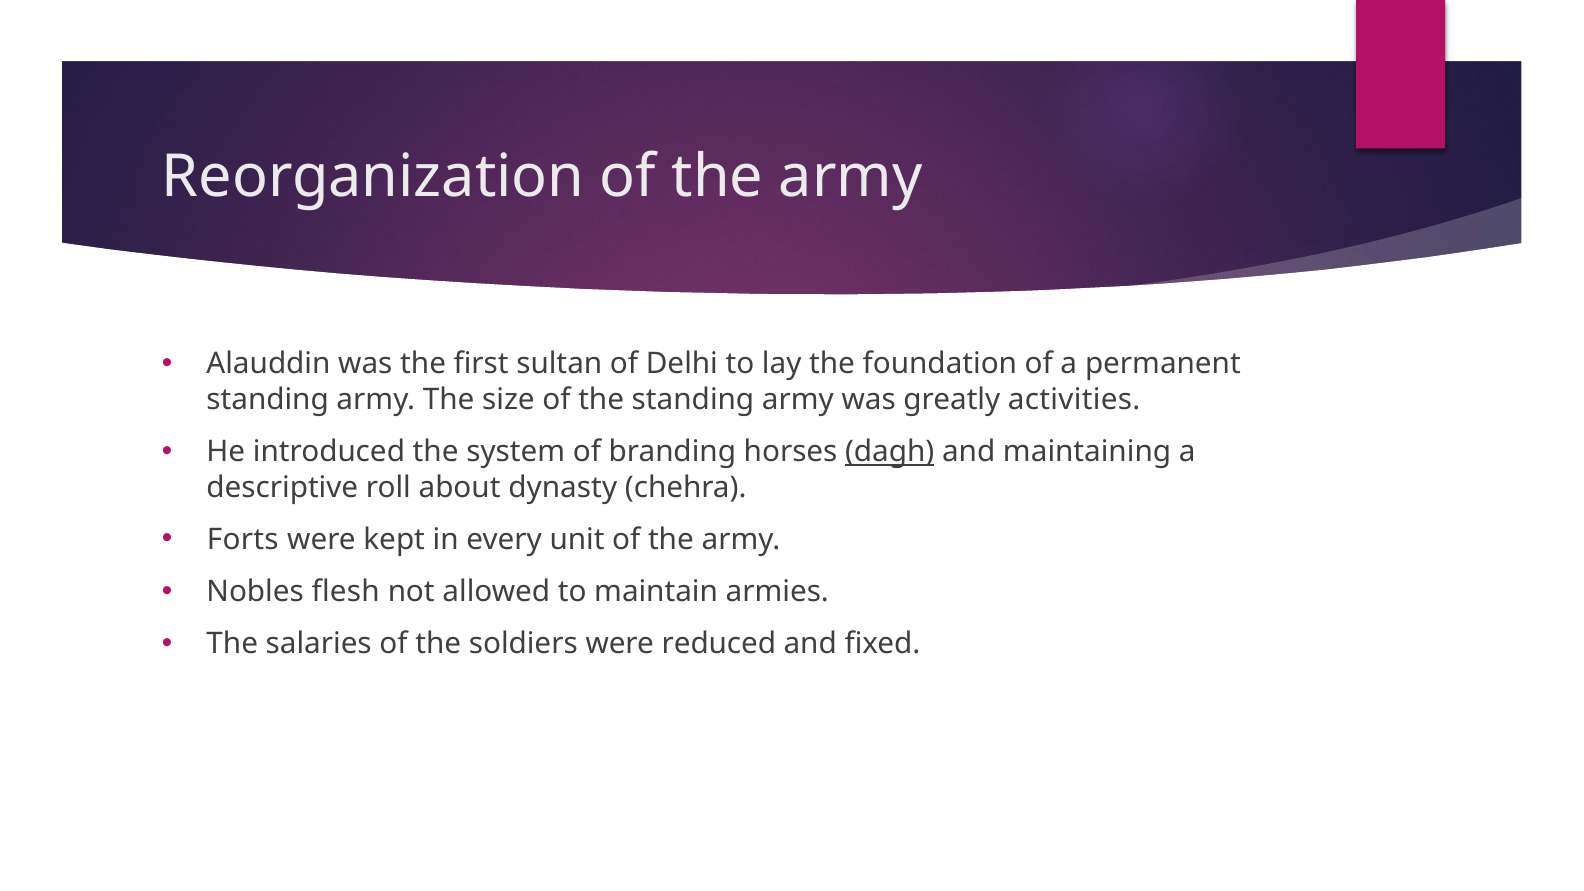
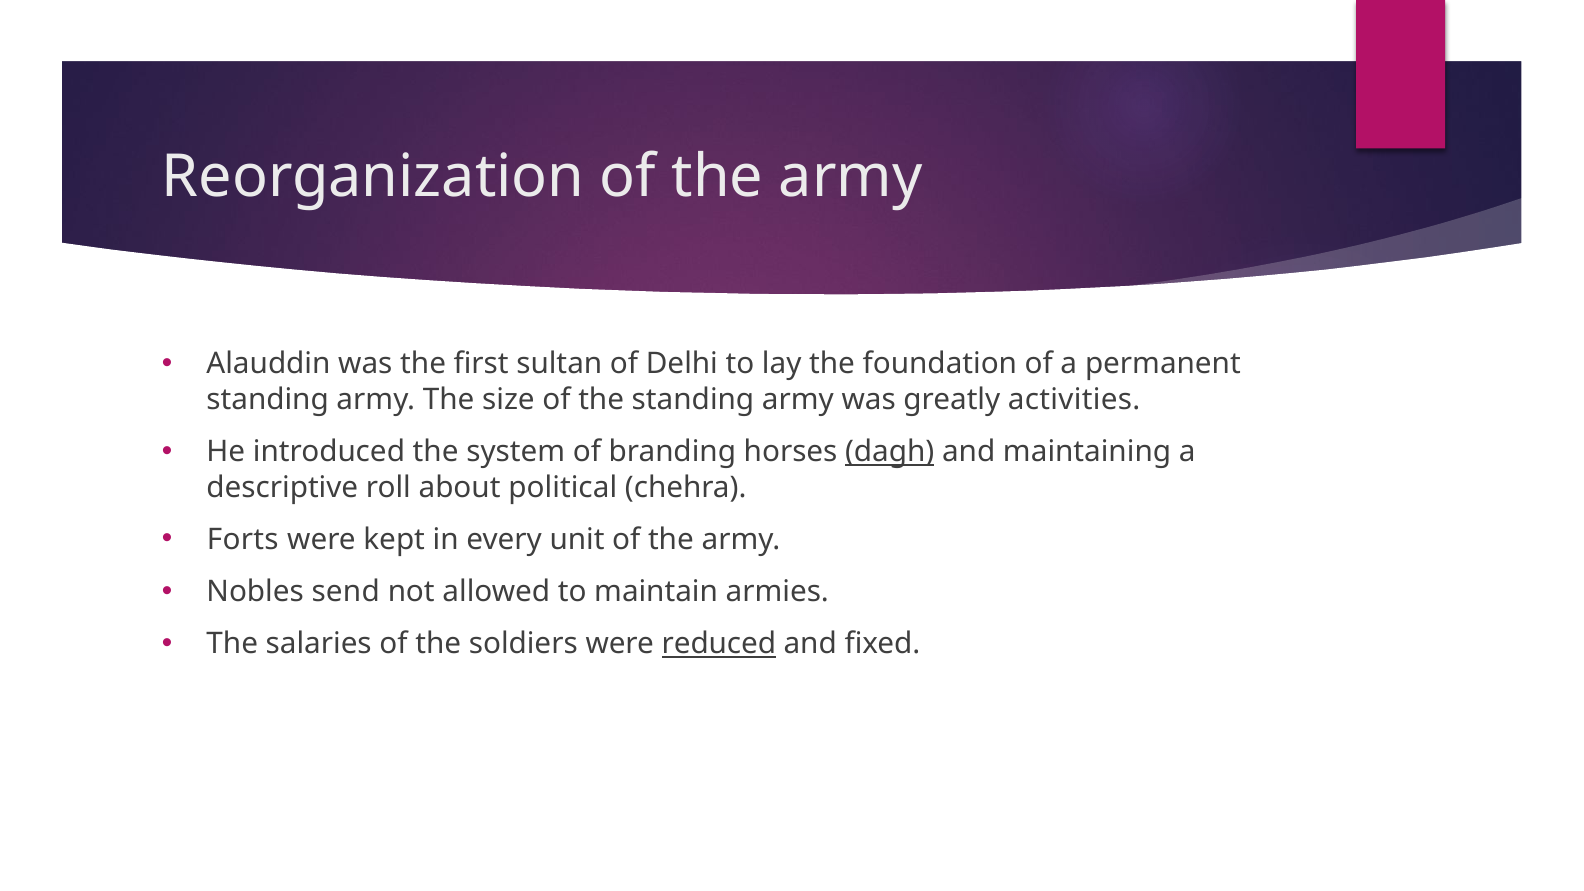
dynasty: dynasty -> political
flesh: flesh -> send
reduced underline: none -> present
